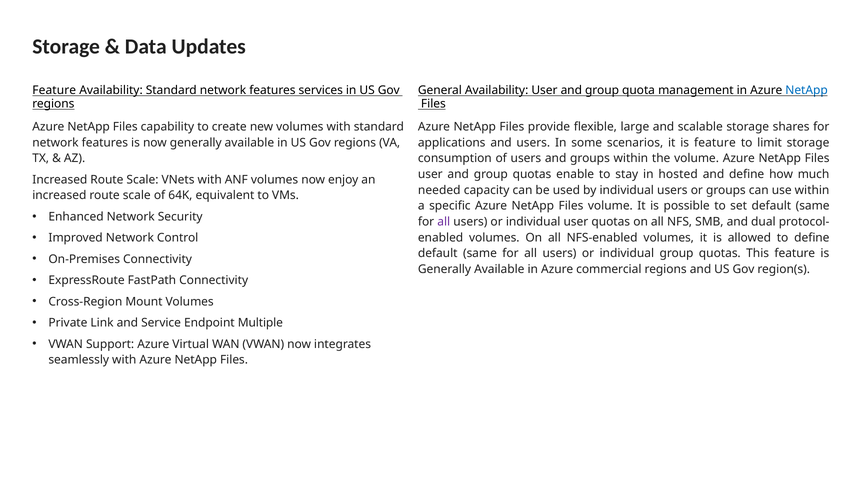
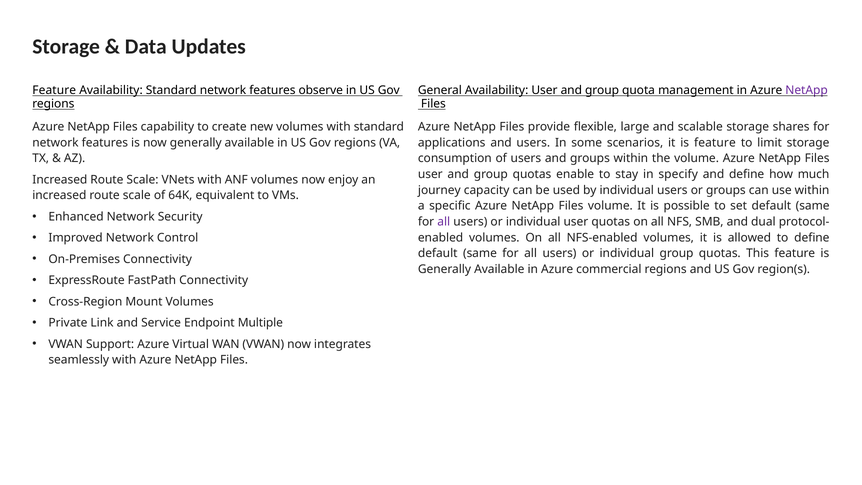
services: services -> observe
NetApp at (807, 90) colour: blue -> purple
hosted: hosted -> specify
needed: needed -> journey
